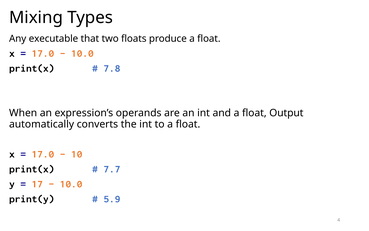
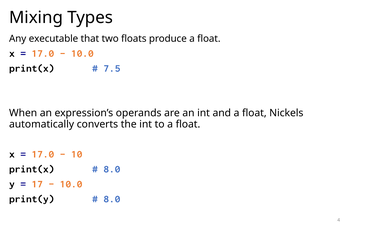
7.8: 7.8 -> 7.5
Output: Output -> Nickels
7.7 at (112, 169): 7.7 -> 8.0
5.9 at (112, 199): 5.9 -> 8.0
